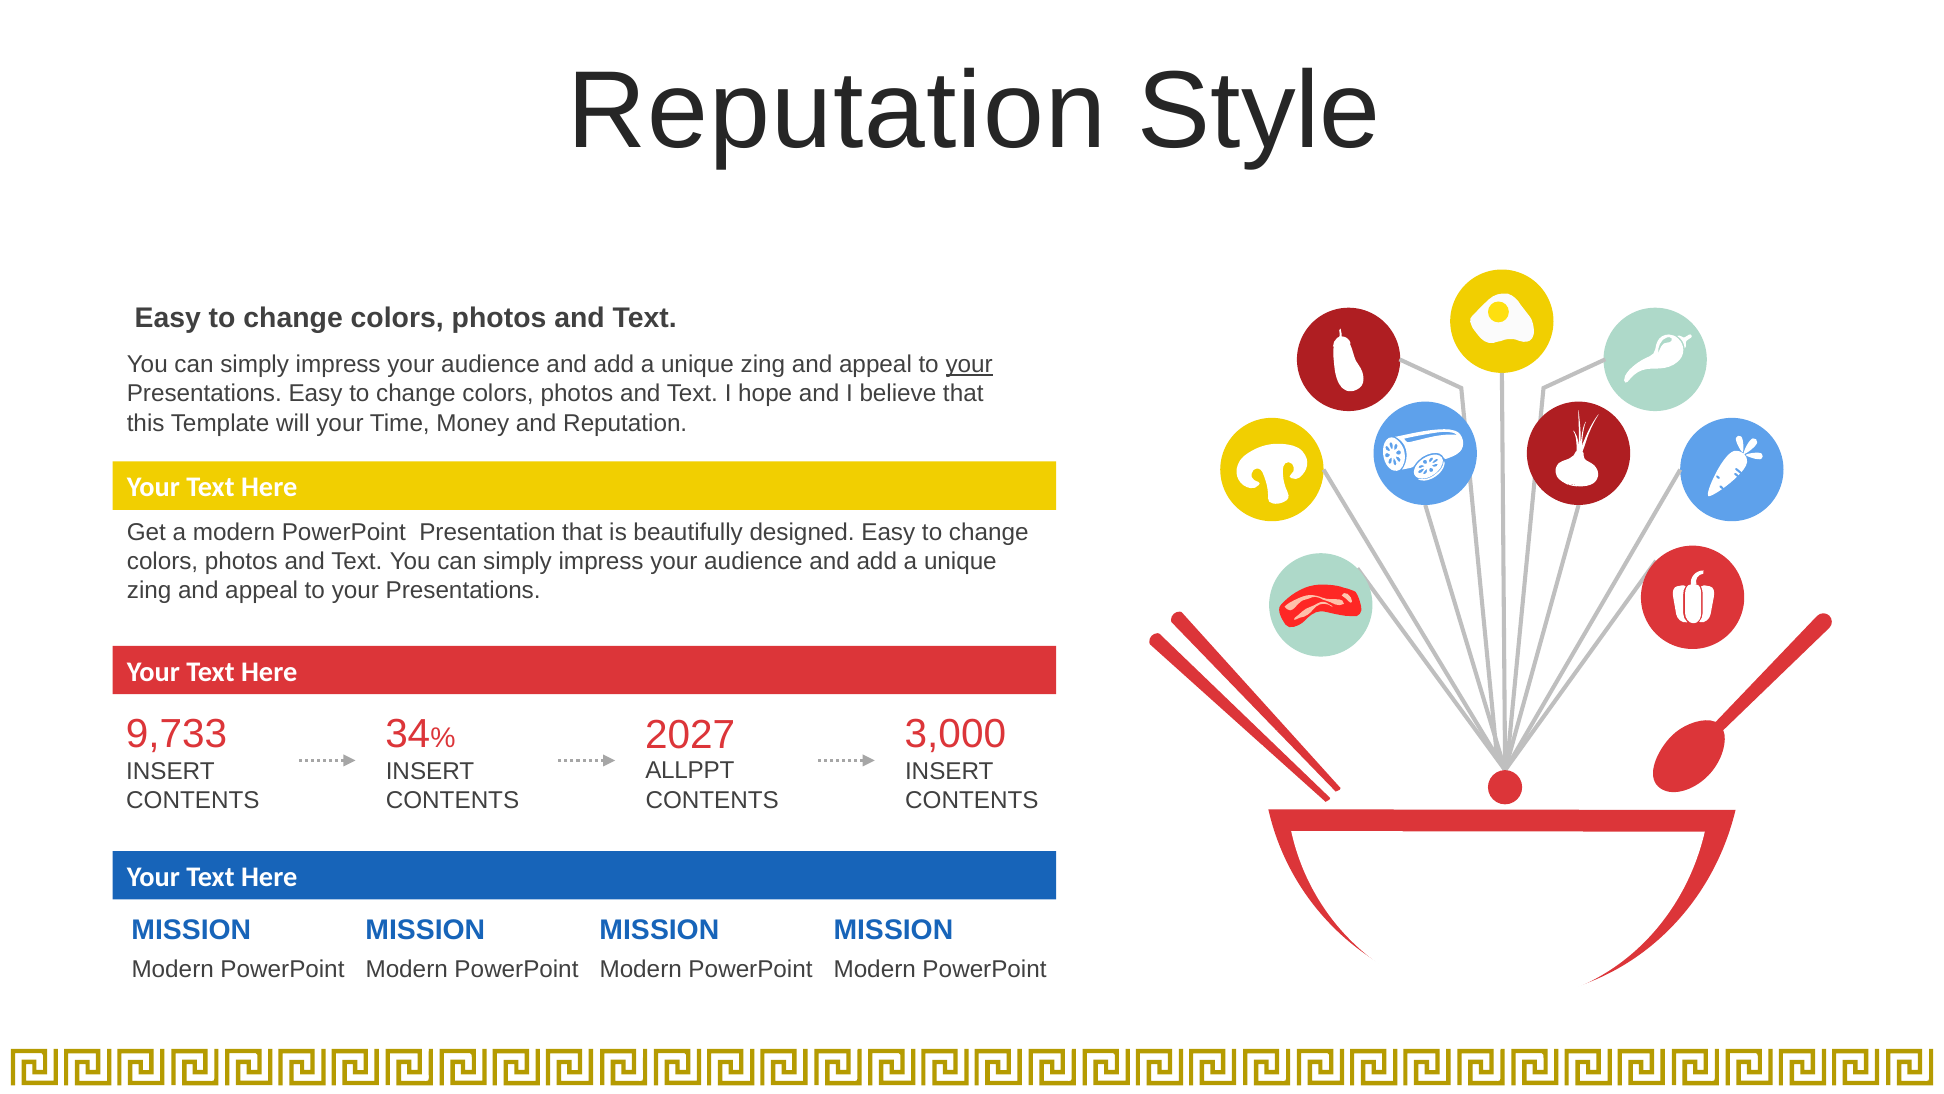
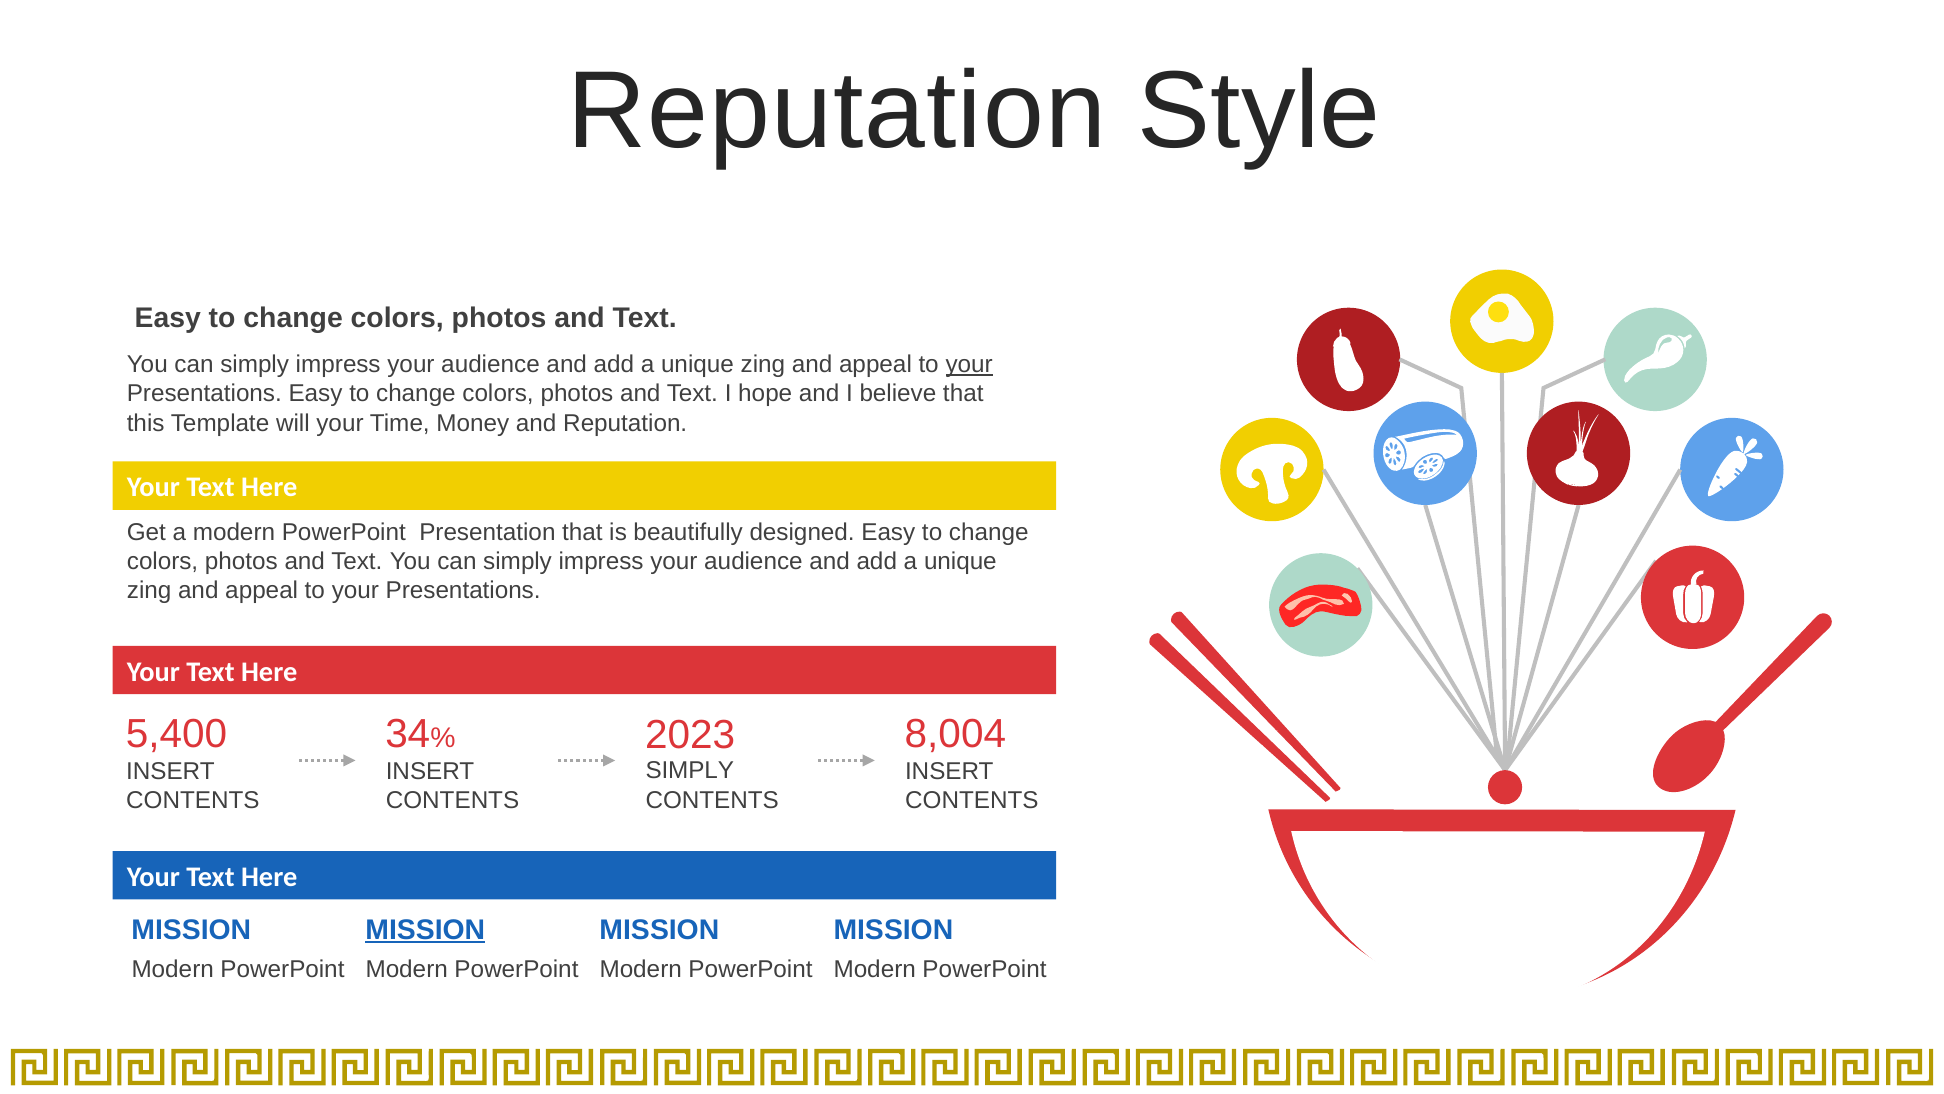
9,733: 9,733 -> 5,400
3,000: 3,000 -> 8,004
2027: 2027 -> 2023
ALLPPT at (690, 771): ALLPPT -> SIMPLY
MISSION at (425, 929) underline: none -> present
